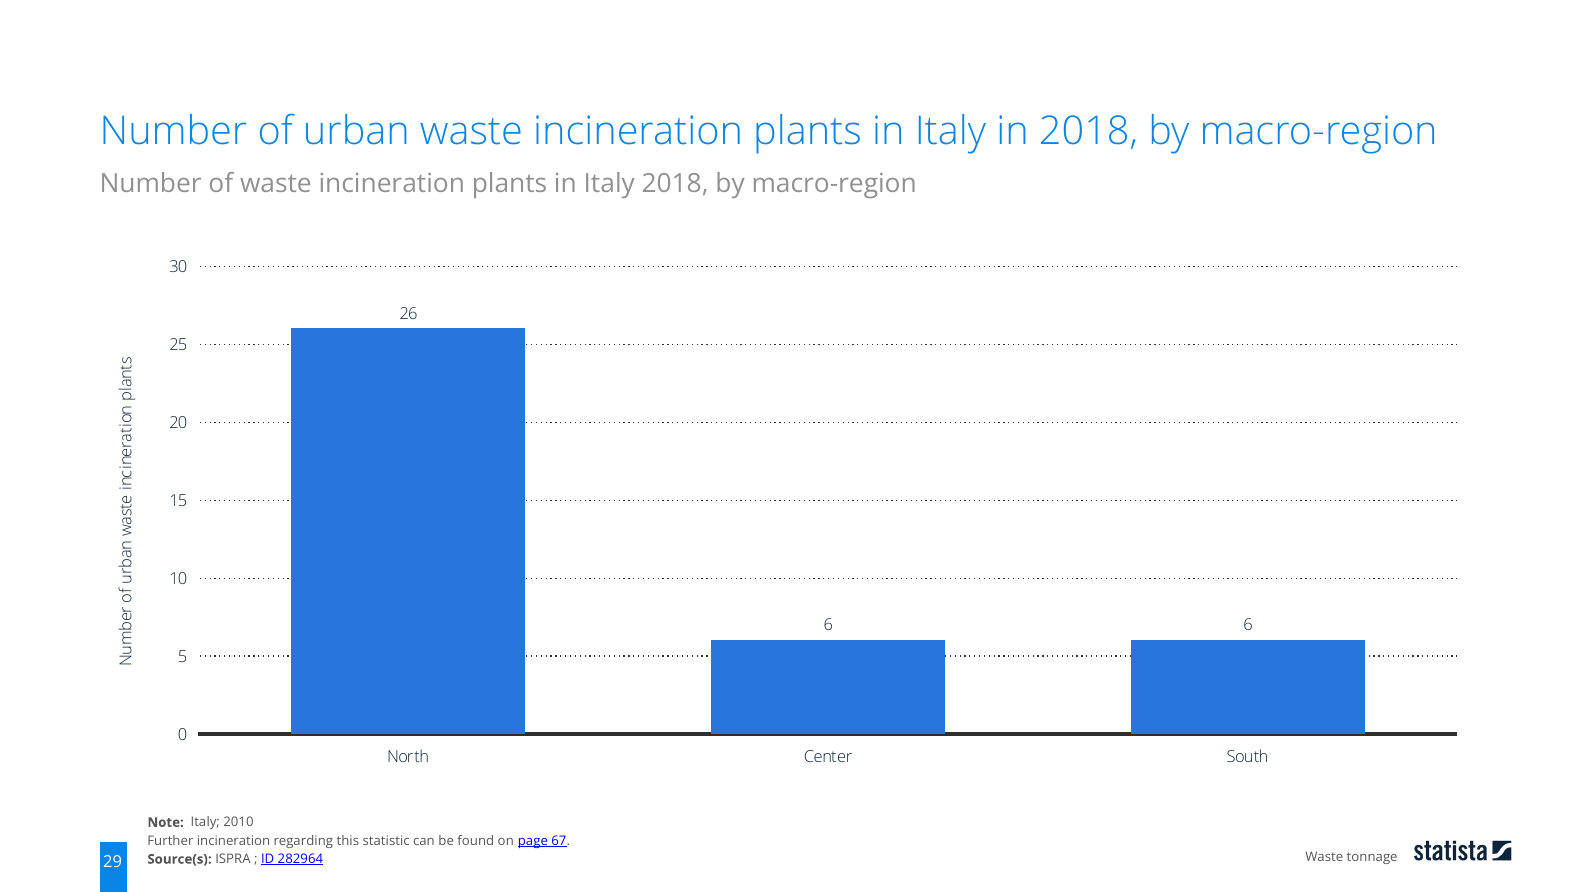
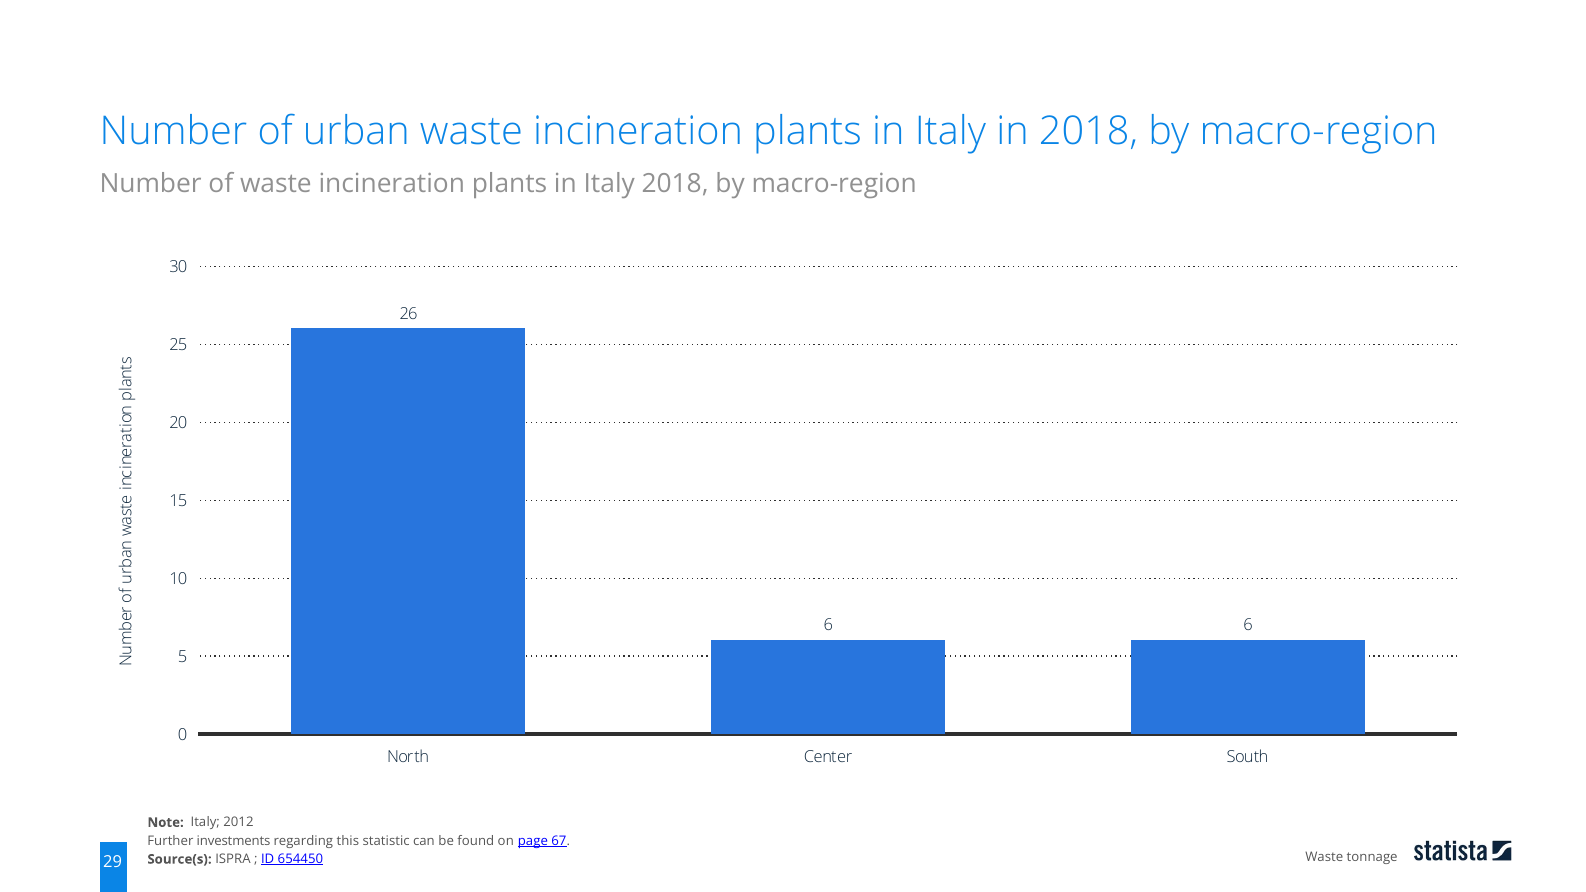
2010: 2010 -> 2012
Further incineration: incineration -> investments
282964: 282964 -> 654450
